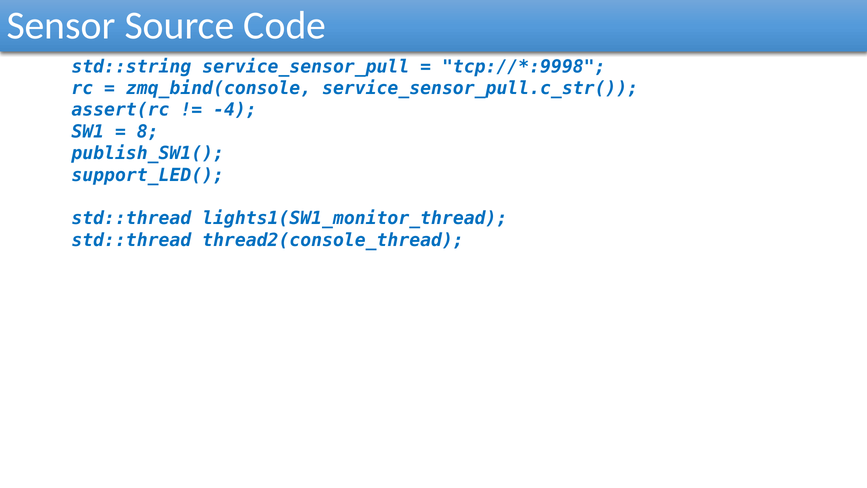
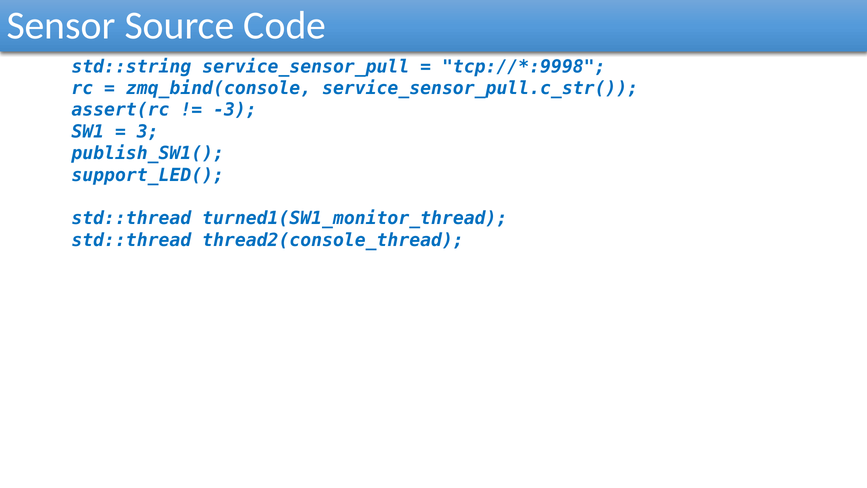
-4: -4 -> -3
8: 8 -> 3
lights1(SW1_monitor_thread: lights1(SW1_monitor_thread -> turned1(SW1_monitor_thread
